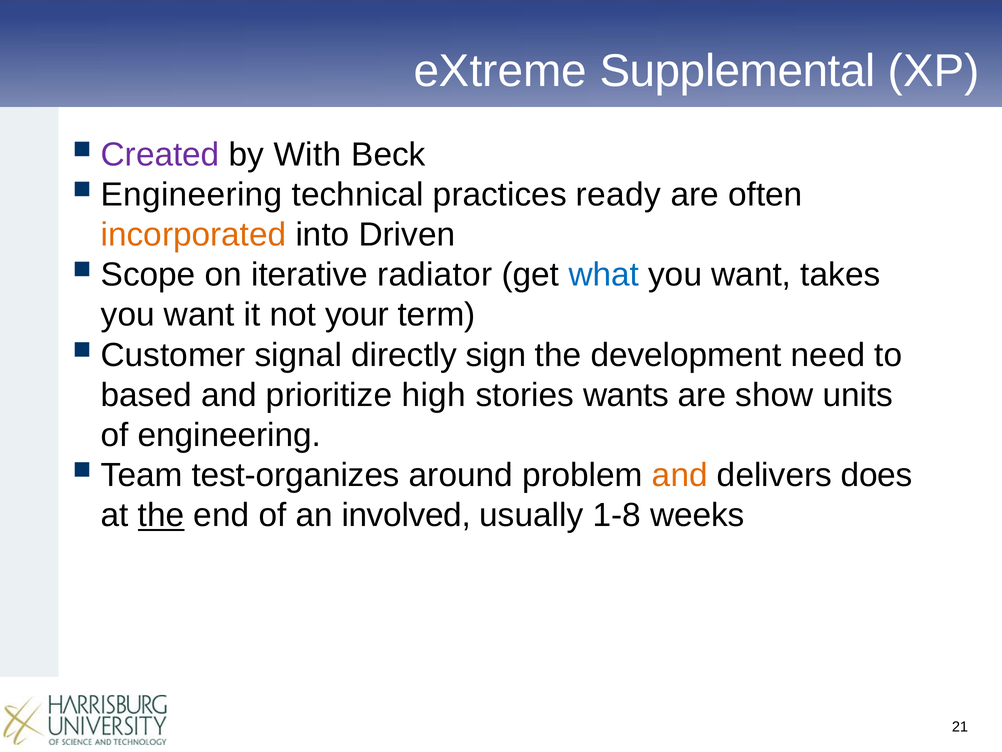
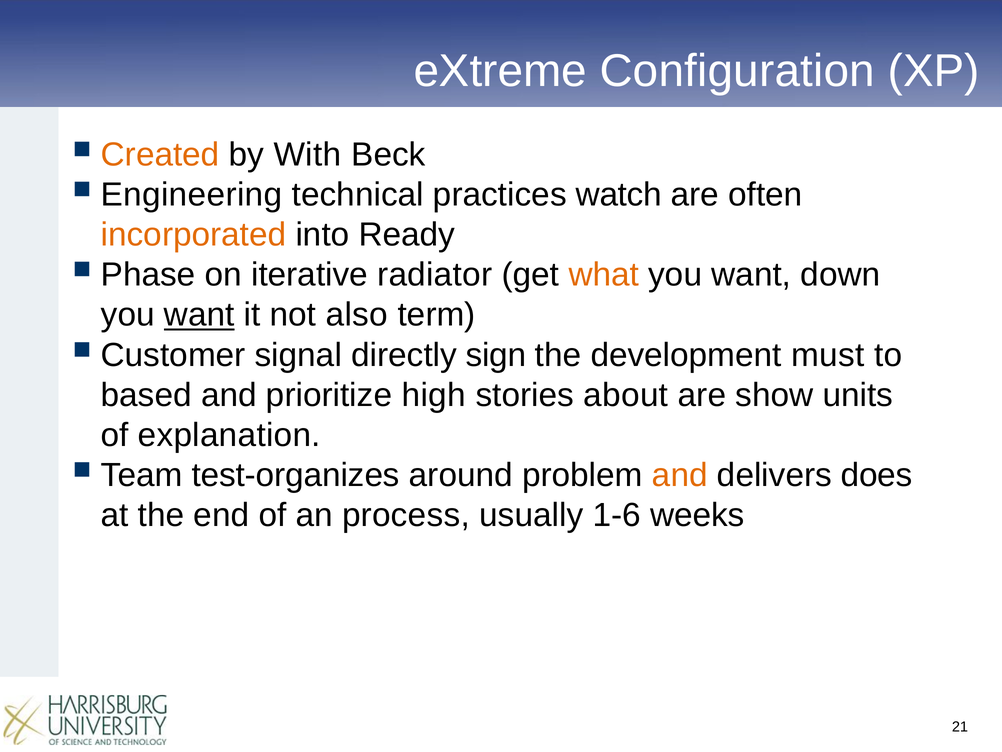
Supplemental: Supplemental -> Configuration
Created colour: purple -> orange
ready: ready -> watch
Driven: Driven -> Ready
Scope: Scope -> Phase
what colour: blue -> orange
takes: takes -> down
want at (199, 315) underline: none -> present
your: your -> also
need: need -> must
wants: wants -> about
of engineering: engineering -> explanation
the at (161, 515) underline: present -> none
involved: involved -> process
1-8: 1-8 -> 1-6
